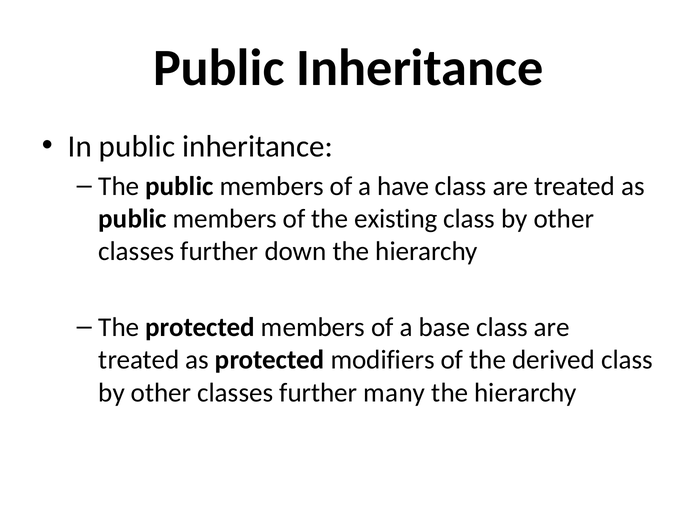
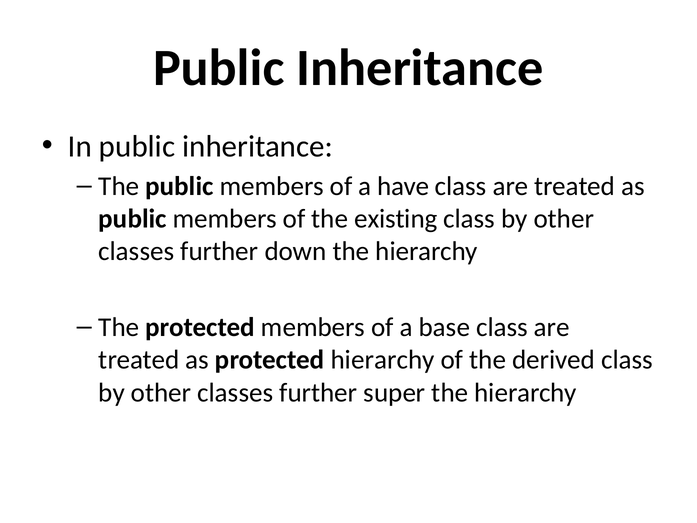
protected modifiers: modifiers -> hierarchy
many: many -> super
